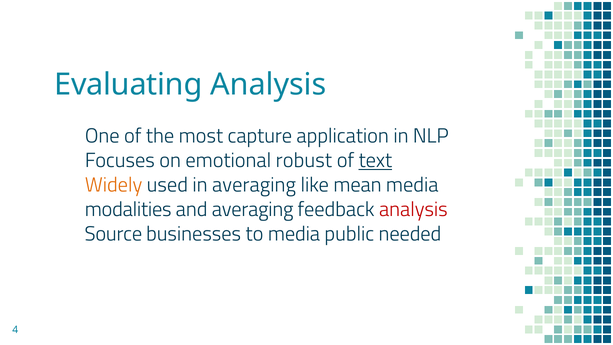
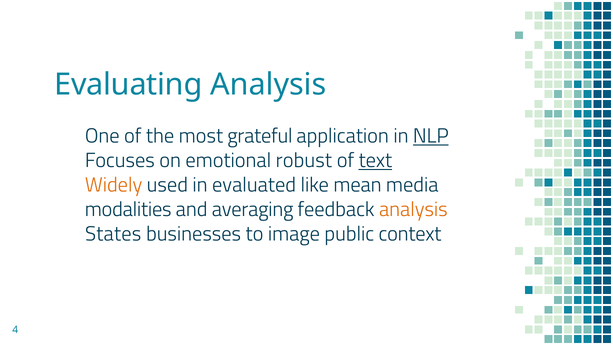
capture: capture -> grateful
NLP underline: none -> present
in averaging: averaging -> evaluated
analysis at (413, 210) colour: red -> orange
Source: Source -> States
to media: media -> image
needed: needed -> context
